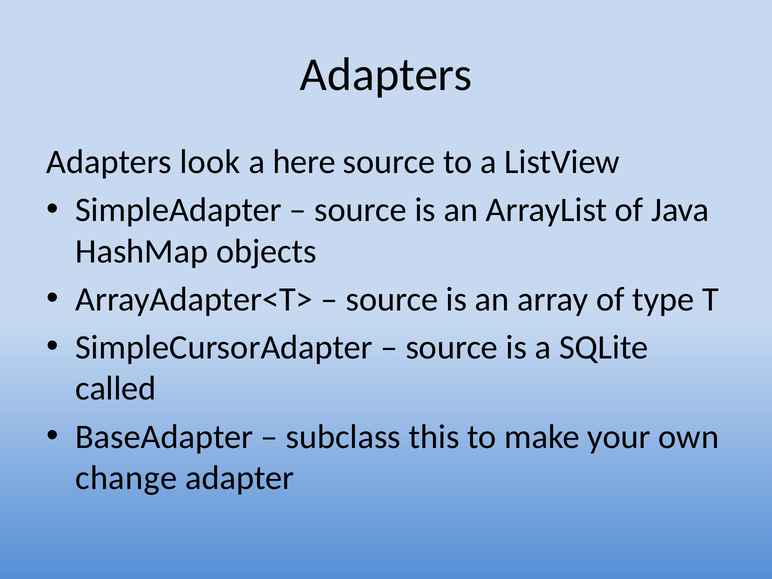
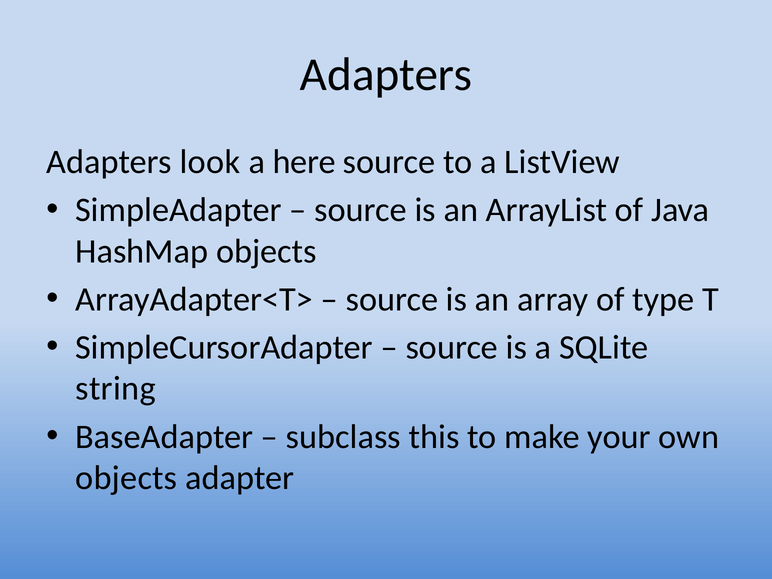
called: called -> string
change at (126, 478): change -> objects
